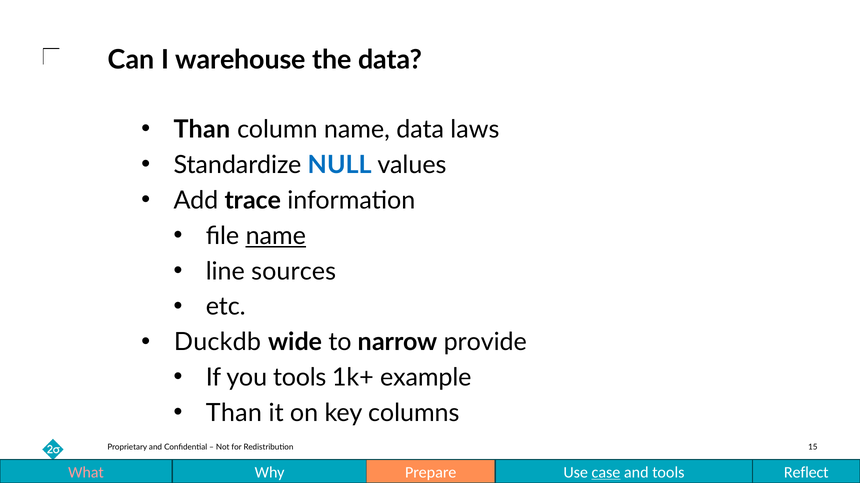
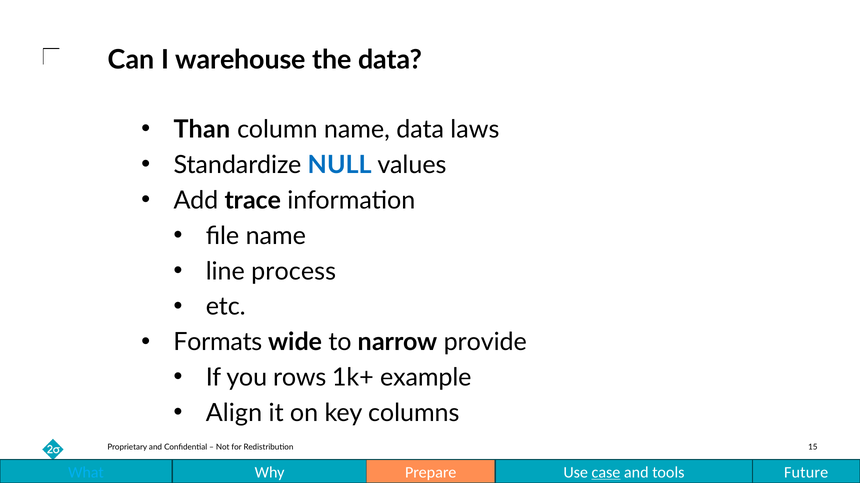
name at (276, 236) underline: present -> none
sources: sources -> process
Duckdb: Duckdb -> Formats
you tools: tools -> rows
Than at (234, 414): Than -> Align
What colour: pink -> light blue
Reflect: Reflect -> Future
